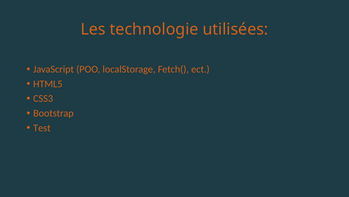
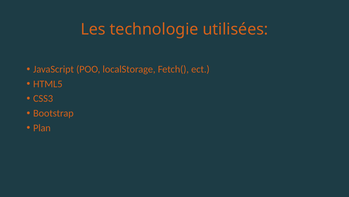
Test: Test -> Plan
